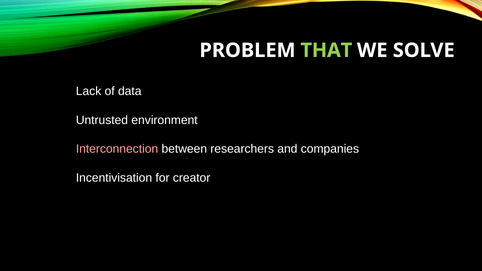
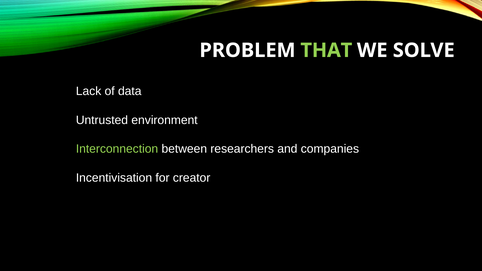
Interconnection colour: pink -> light green
